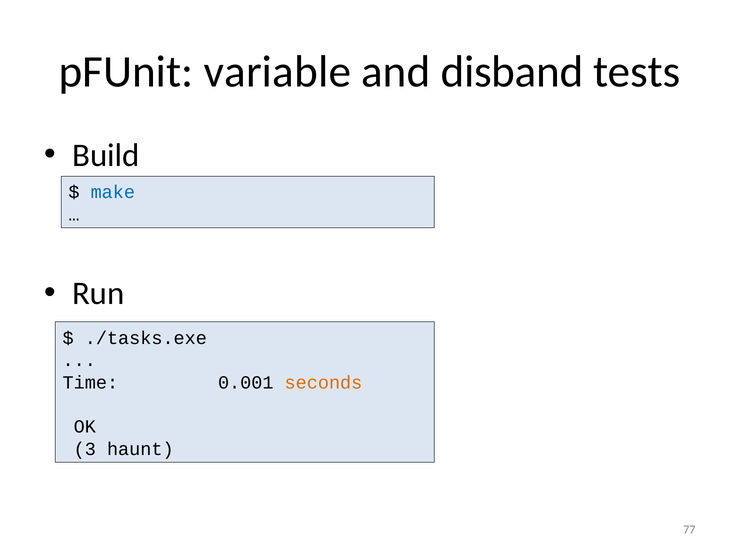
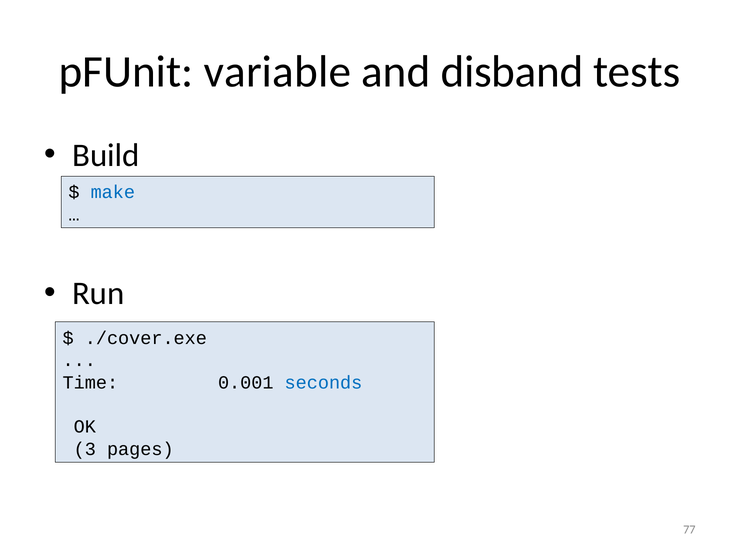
./tasks.exe: ./tasks.exe -> ./cover.exe
seconds colour: orange -> blue
haunt: haunt -> pages
